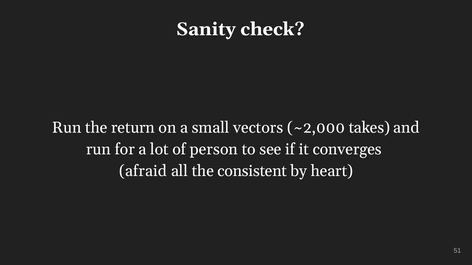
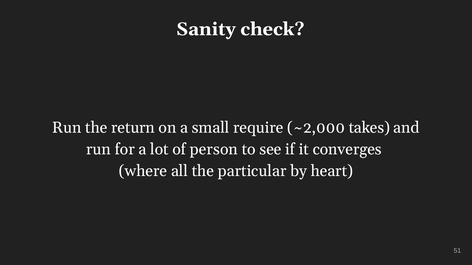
vectors: vectors -> require
afraid: afraid -> where
consistent: consistent -> particular
